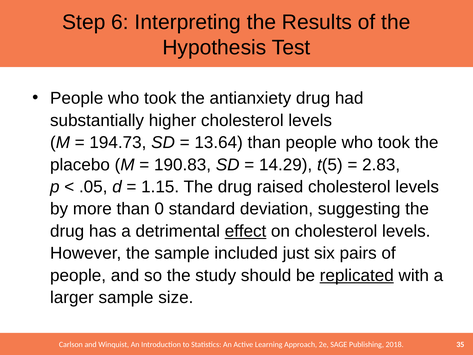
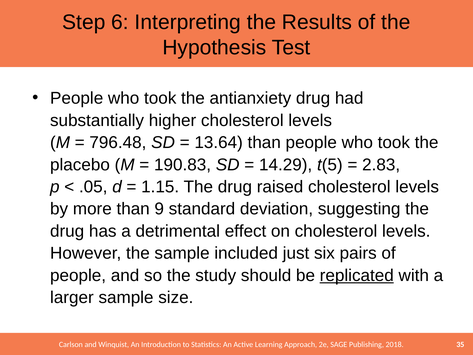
194.73: 194.73 -> 796.48
0: 0 -> 9
effect underline: present -> none
